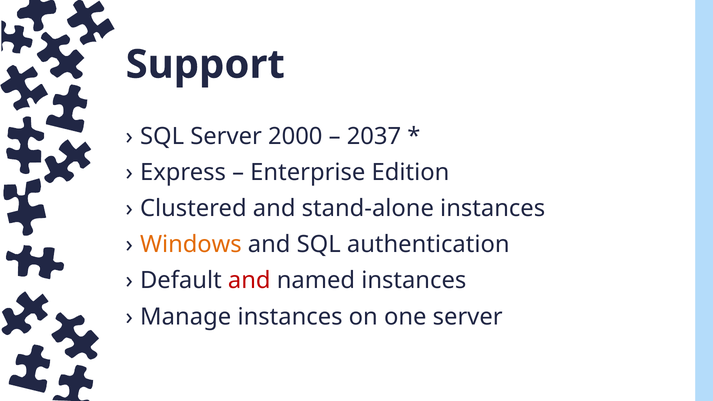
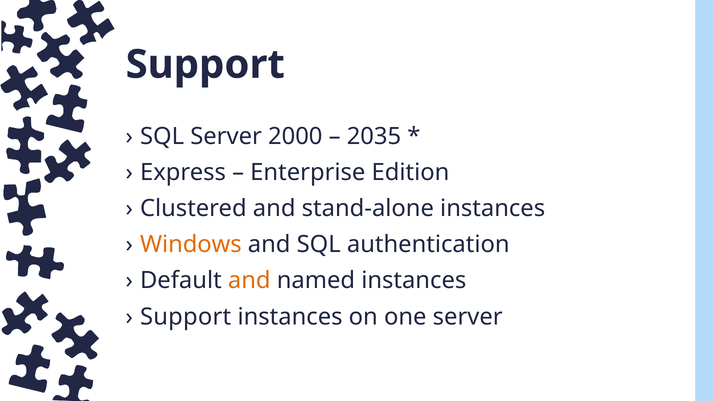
2037: 2037 -> 2035
and at (249, 281) colour: red -> orange
Manage at (186, 317): Manage -> Support
